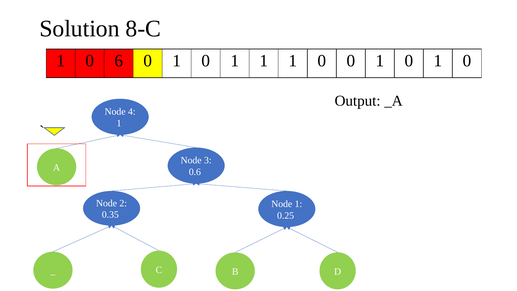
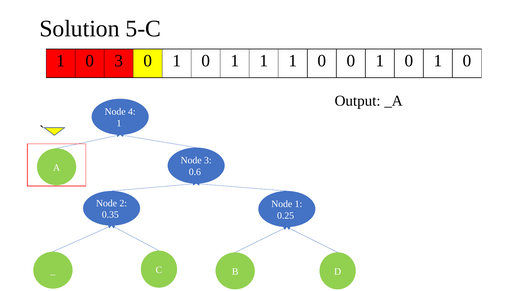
8-C: 8-C -> 5-C
0 6: 6 -> 3
